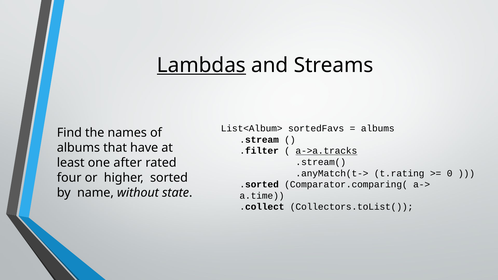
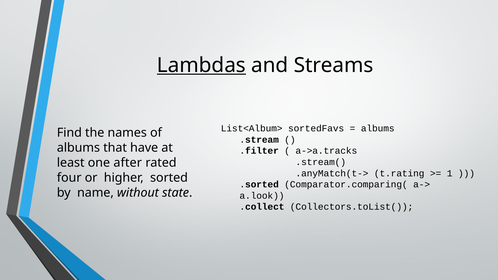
a->a.tracks underline: present -> none
0: 0 -> 1
a.time: a.time -> a.look
